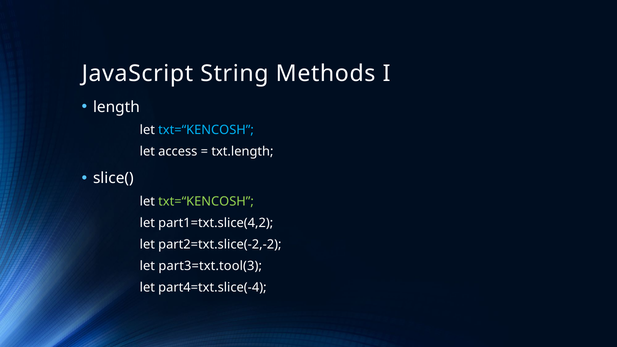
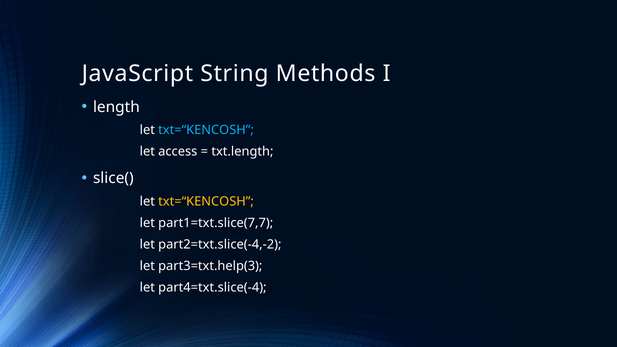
txt=“KENCOSH at (206, 201) colour: light green -> yellow
part1=txt.slice(4,2: part1=txt.slice(4,2 -> part1=txt.slice(7,7
part2=txt.slice(-2,-2: part2=txt.slice(-2,-2 -> part2=txt.slice(-4,-2
part3=txt.tool(3: part3=txt.tool(3 -> part3=txt.help(3
